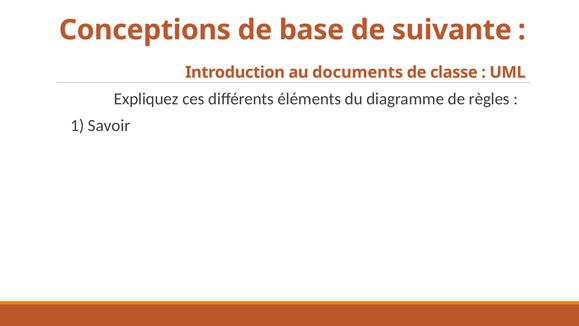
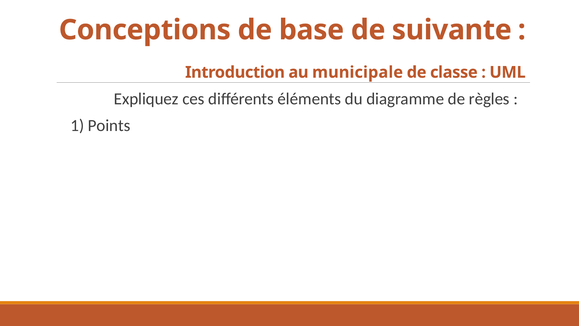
documents: documents -> municipale
Savoir: Savoir -> Points
